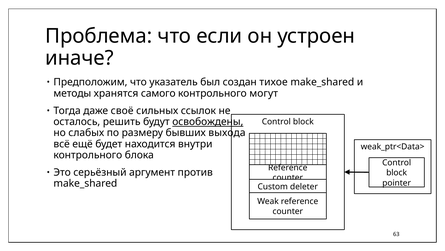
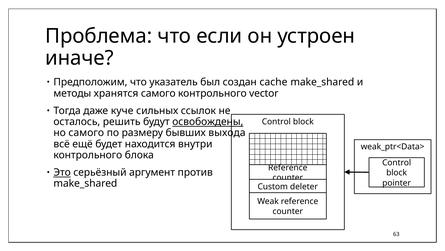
тихое: тихое -> cache
могут: могут -> vector
своё: своё -> куче
но слабых: слабых -> самого
Это underline: none -> present
